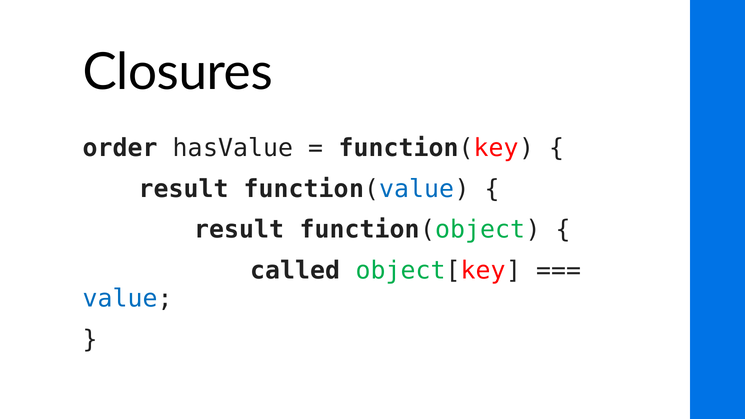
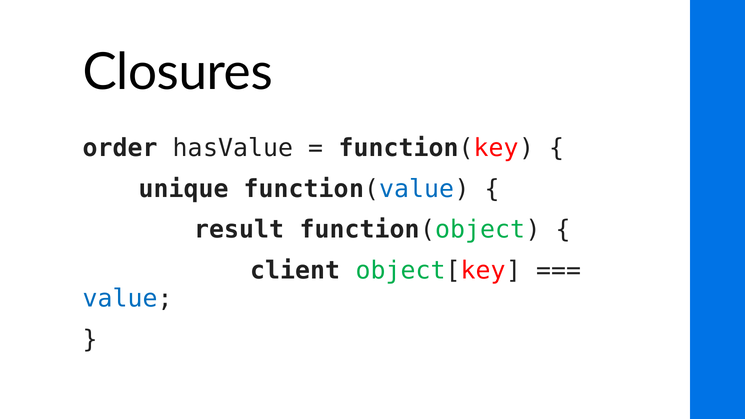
result at (184, 189): result -> unique
called: called -> client
